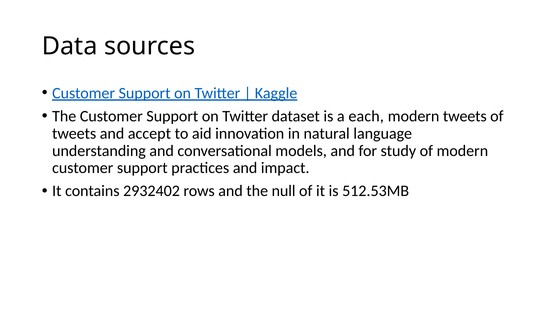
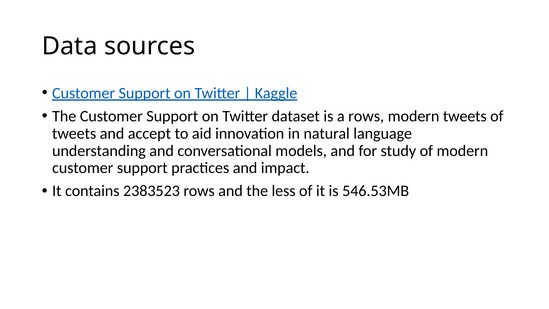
a each: each -> rows
2932402: 2932402 -> 2383523
null: null -> less
512.53MB: 512.53MB -> 546.53MB
